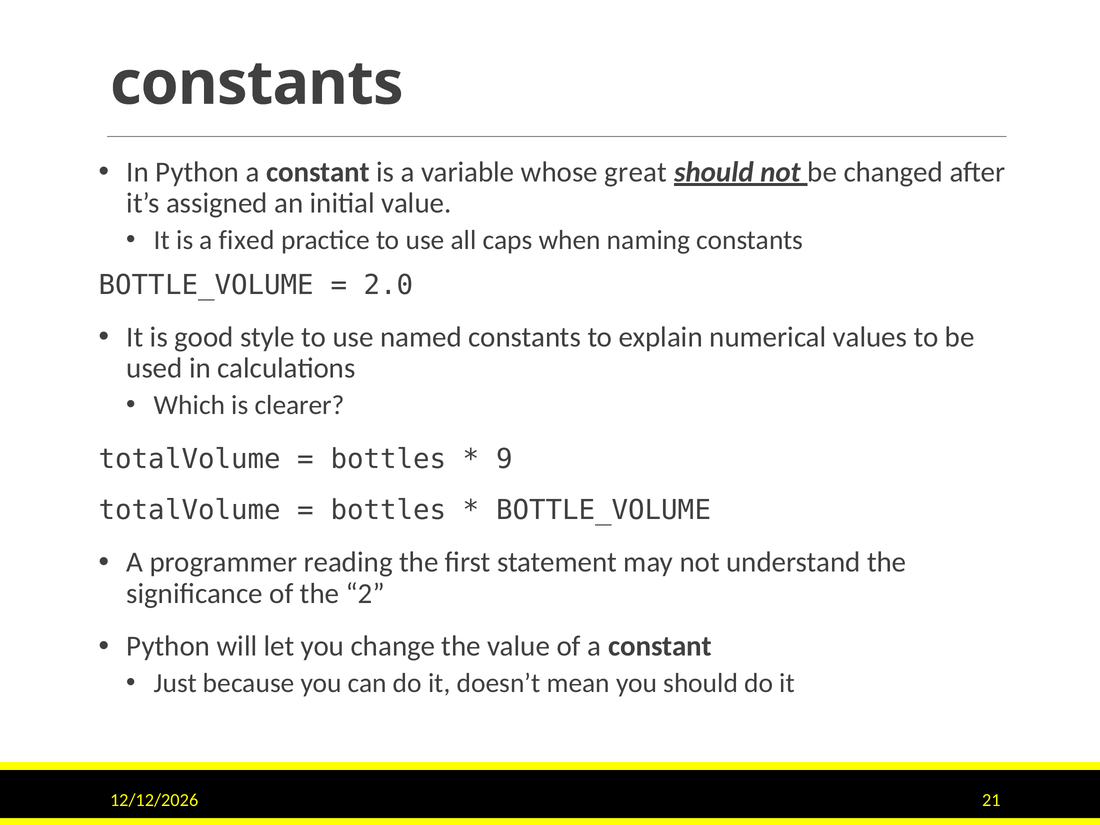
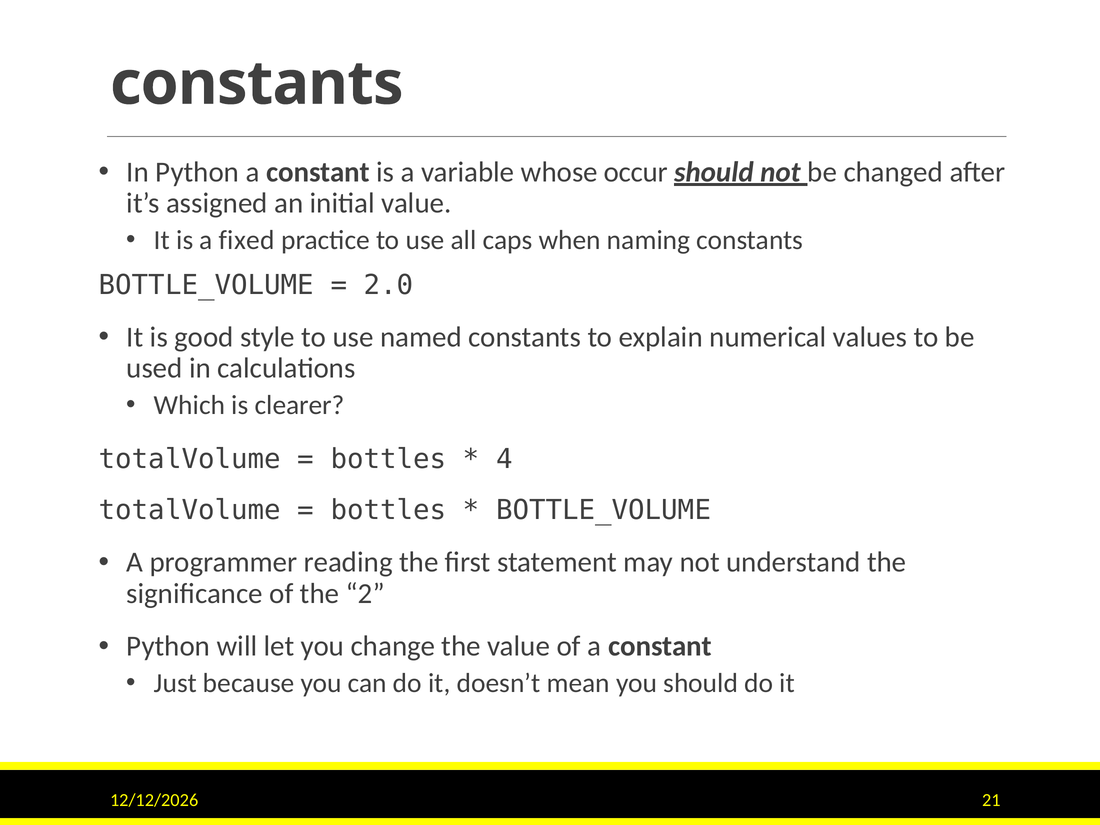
great: great -> occur
9: 9 -> 4
